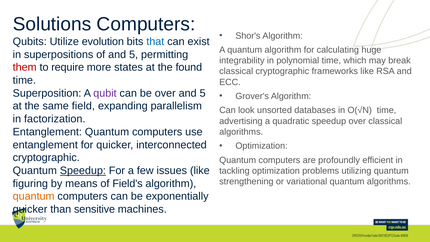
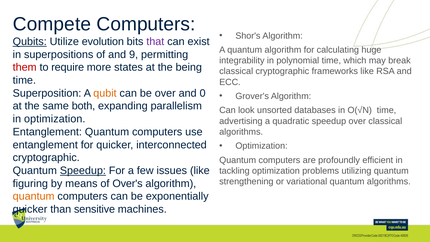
Solutions: Solutions -> Compete
Qubits underline: none -> present
that colour: blue -> purple
of and 5: 5 -> 9
found: found -> being
qubit colour: purple -> orange
5 at (203, 93): 5 -> 0
field: field -> both
in factorization: factorization -> optimization
Field's: Field's -> Over's
